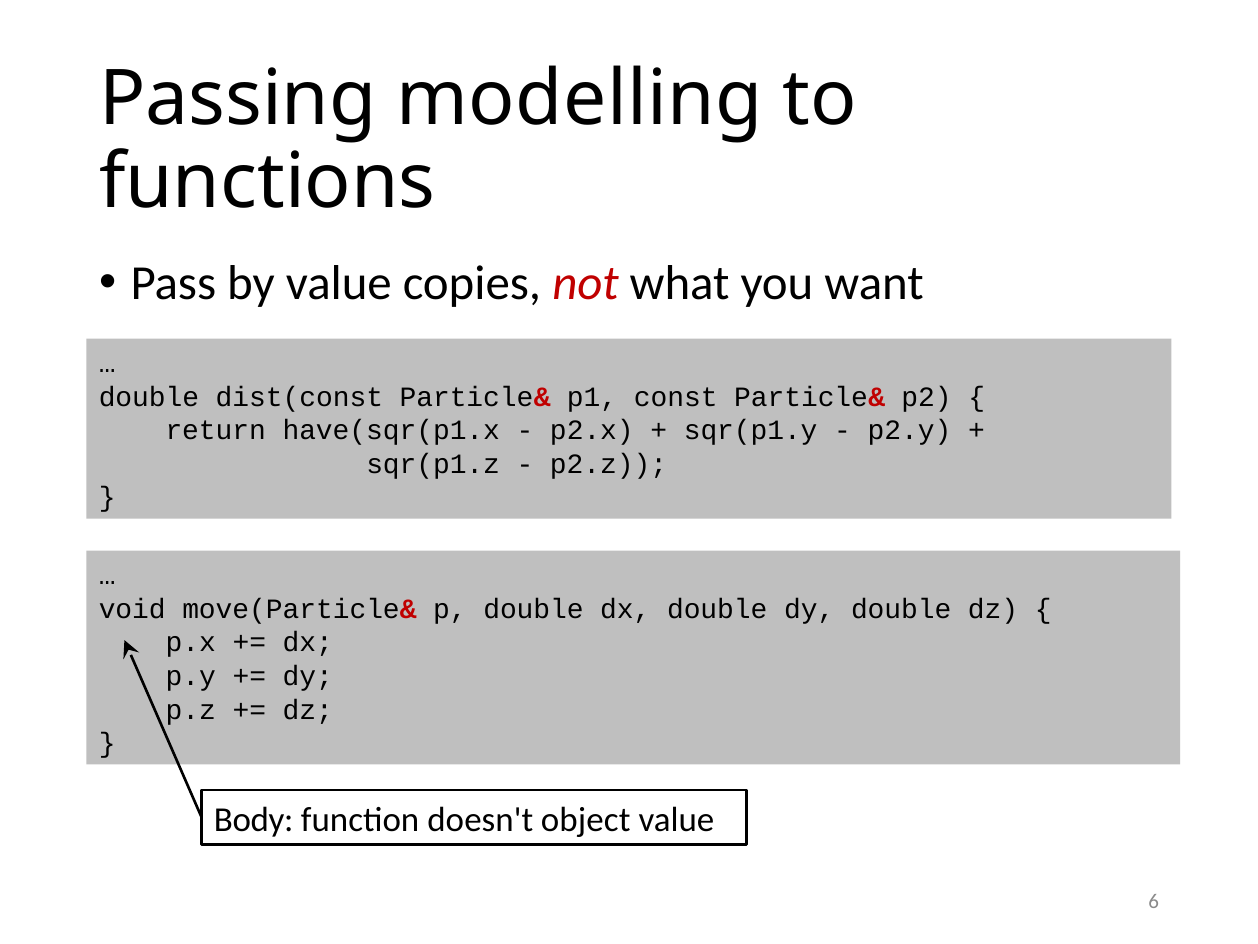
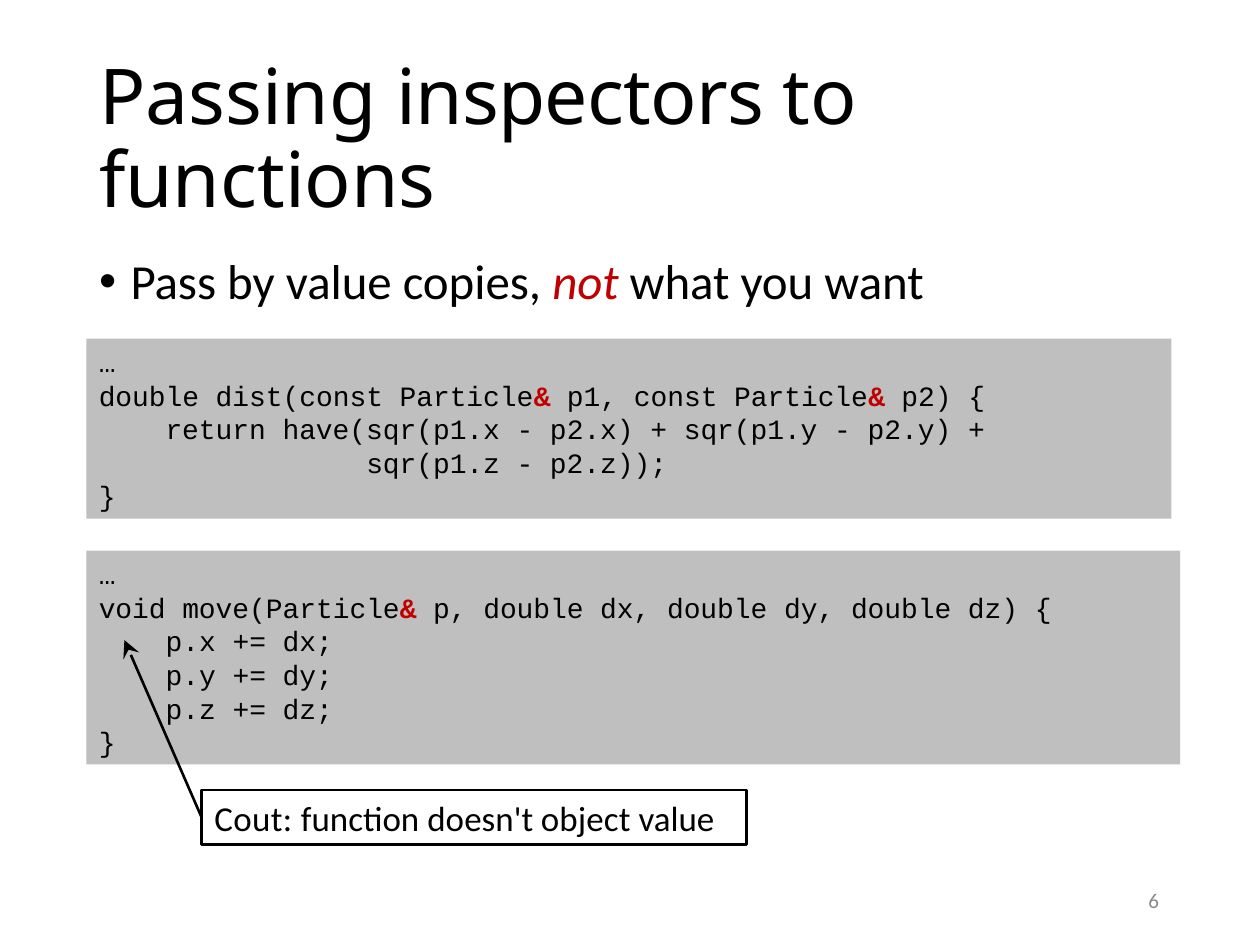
modelling: modelling -> inspectors
Body: Body -> Cout
